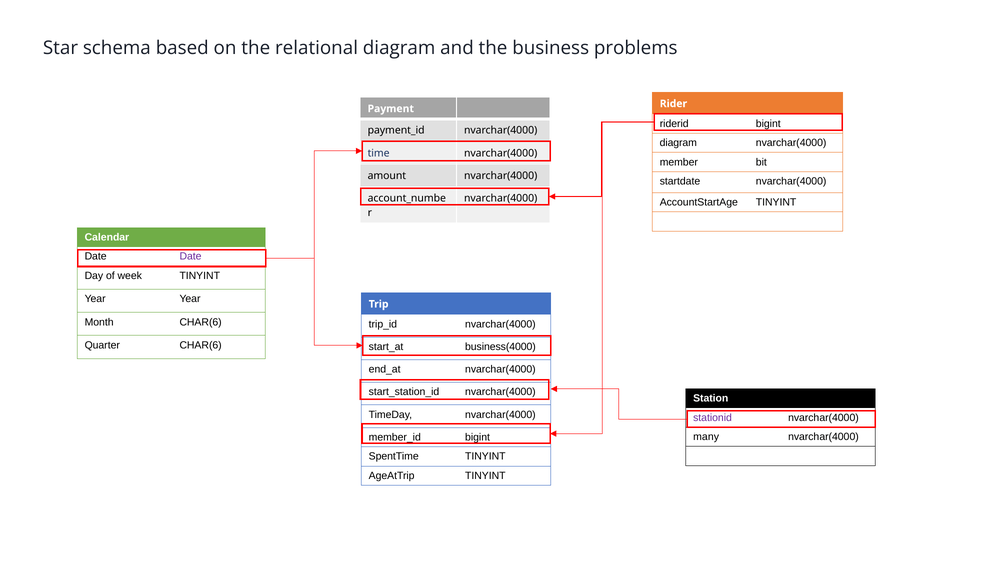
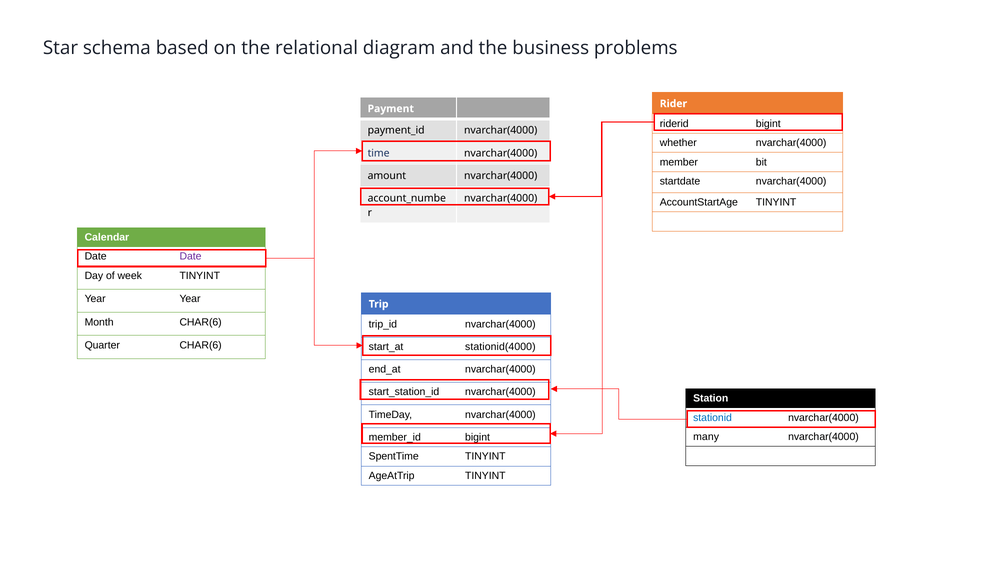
diagram at (678, 143): diagram -> whether
business(4000: business(4000 -> stationid(4000
stationid colour: purple -> blue
